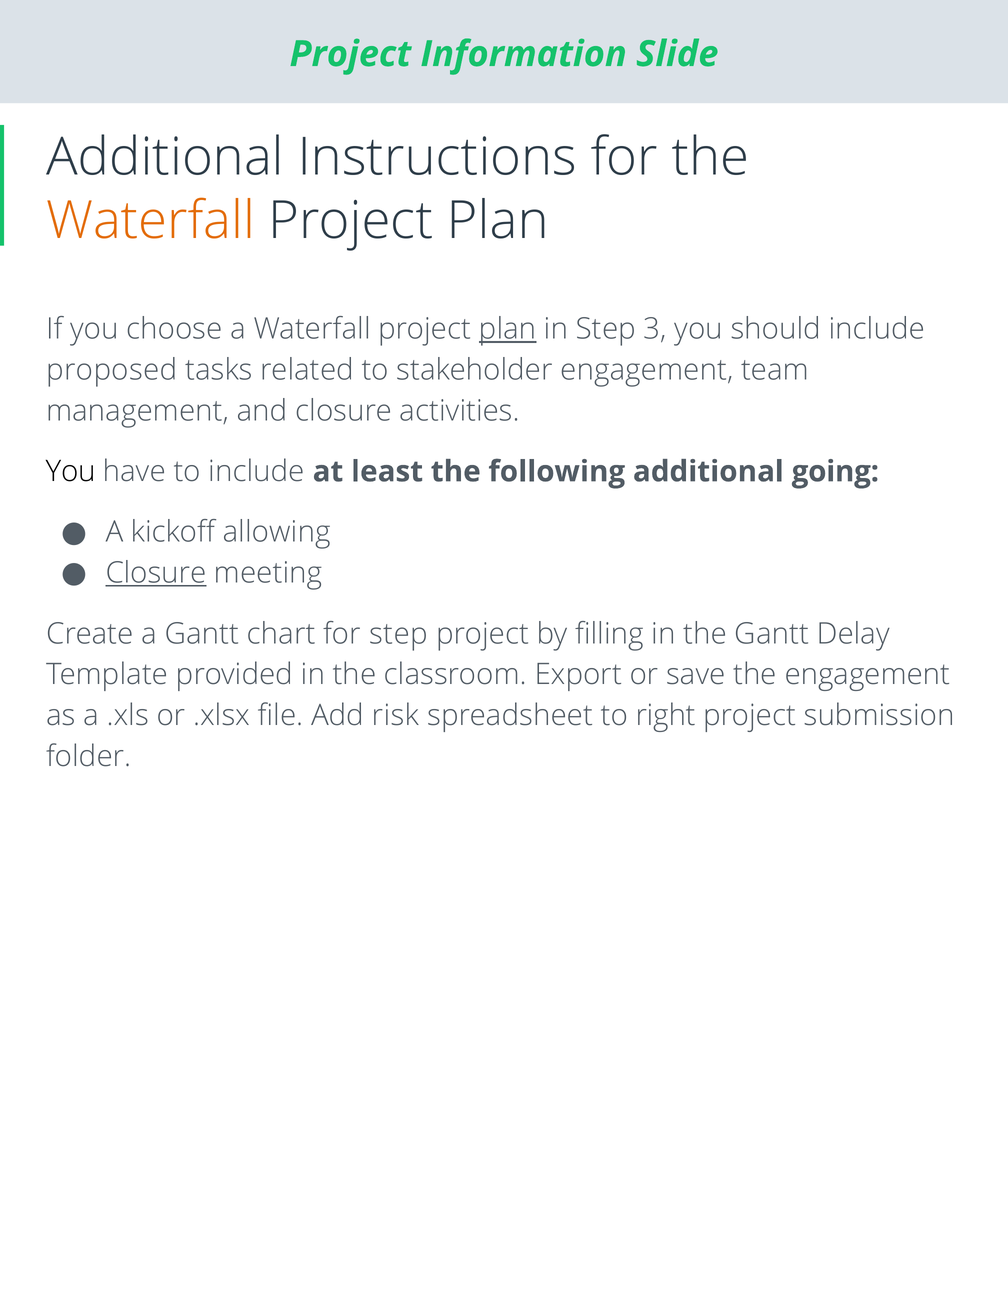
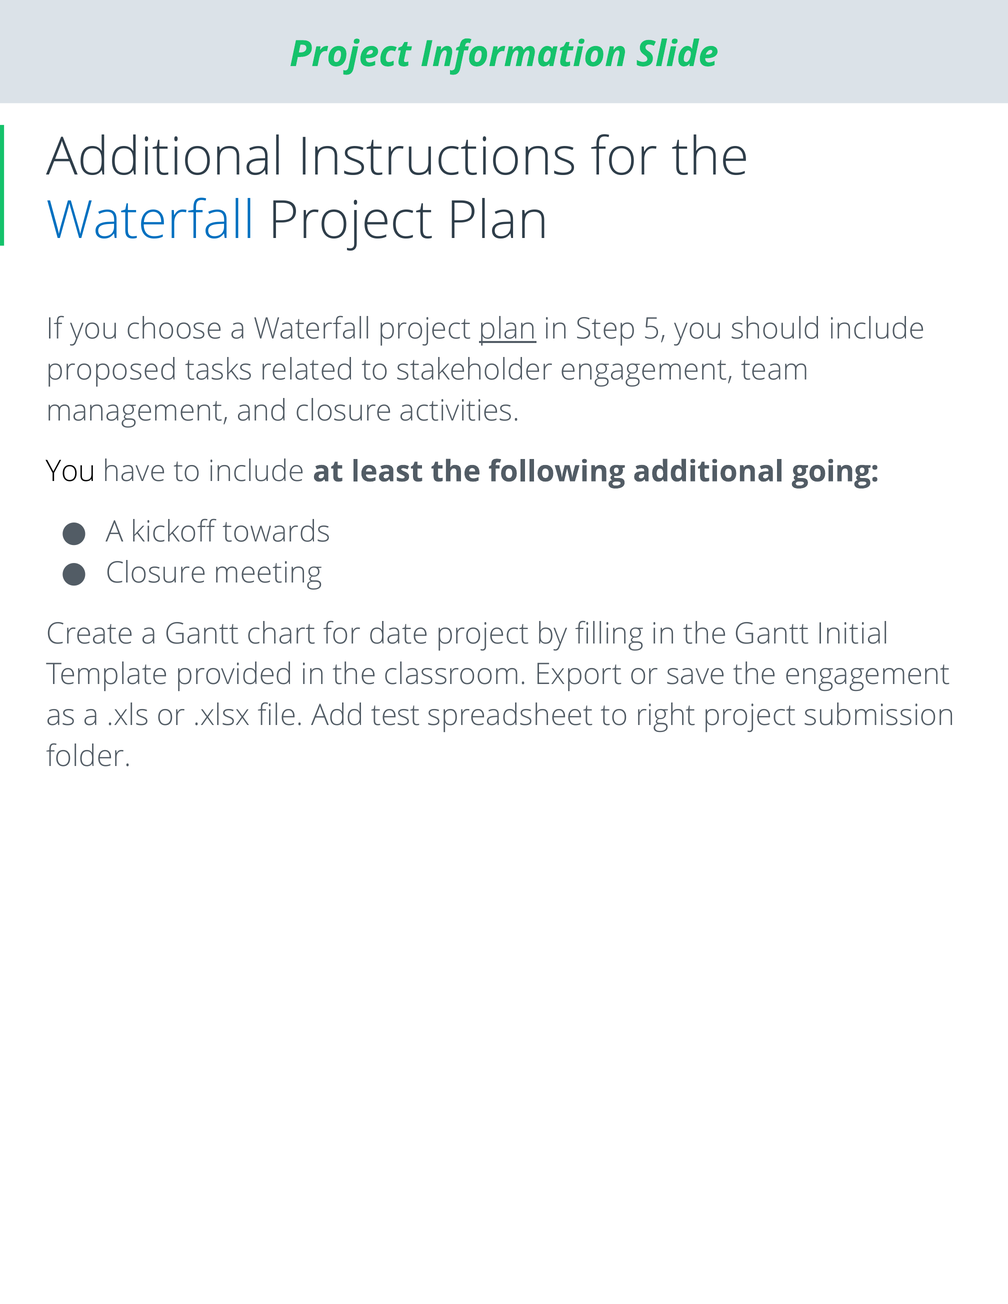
Waterfall at (151, 221) colour: orange -> blue
3: 3 -> 5
allowing: allowing -> towards
Closure at (156, 573) underline: present -> none
for step: step -> date
Delay: Delay -> Initial
risk: risk -> test
